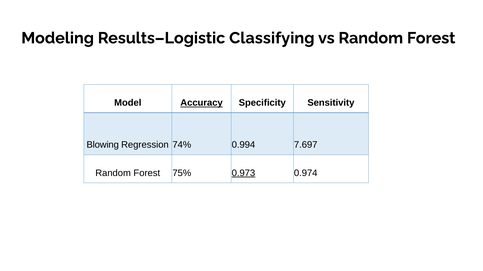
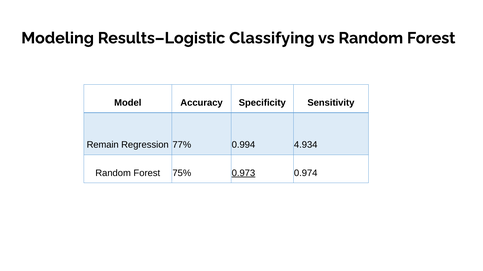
Accuracy underline: present -> none
Blowing: Blowing -> Remain
74%: 74% -> 77%
7.697: 7.697 -> 4.934
